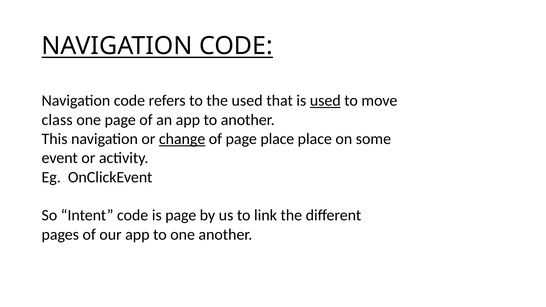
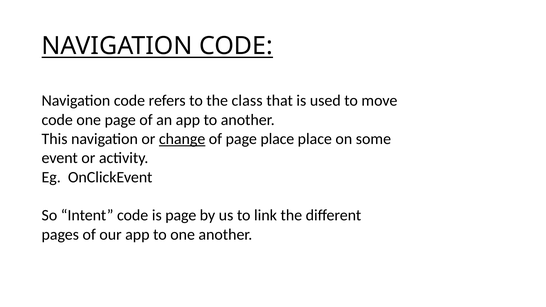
the used: used -> class
used at (325, 101) underline: present -> none
class at (57, 120): class -> code
